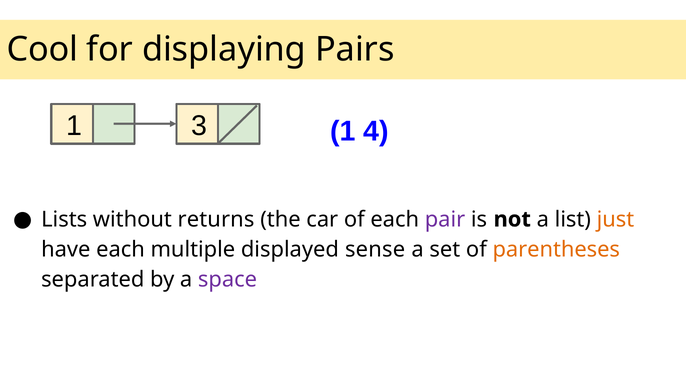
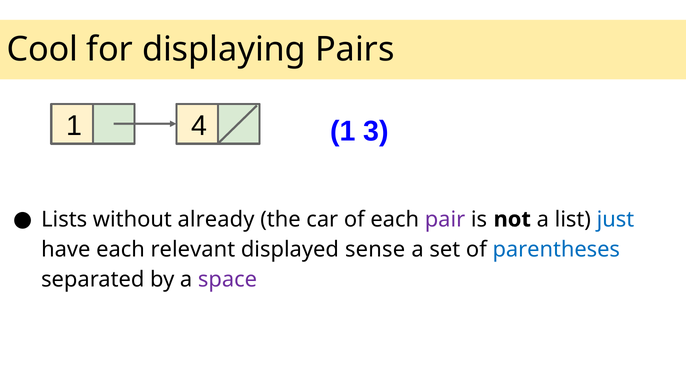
3: 3 -> 4
4: 4 -> 3
returns: returns -> already
just colour: orange -> blue
multiple: multiple -> relevant
parentheses colour: orange -> blue
